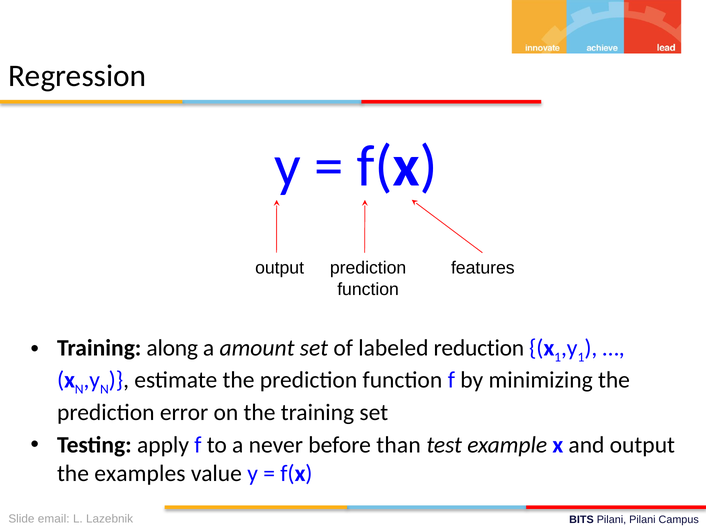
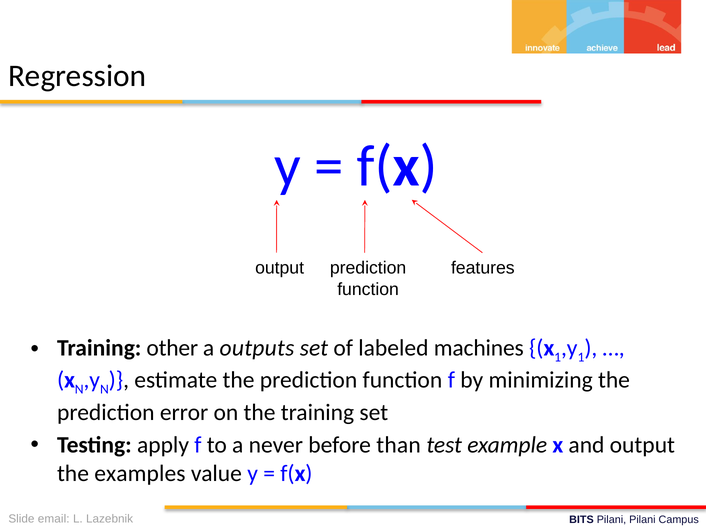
along: along -> other
amount: amount -> outputs
reduction: reduction -> machines
